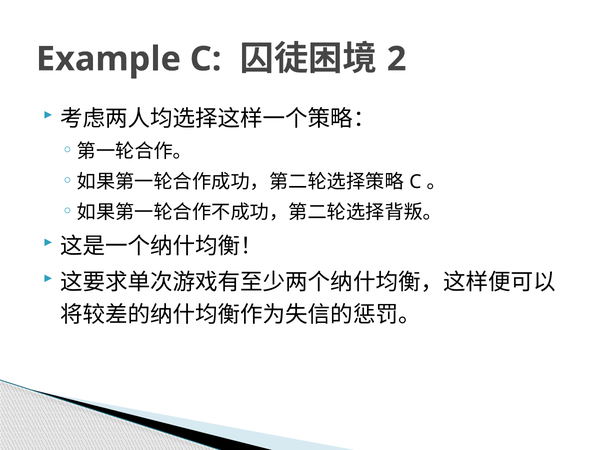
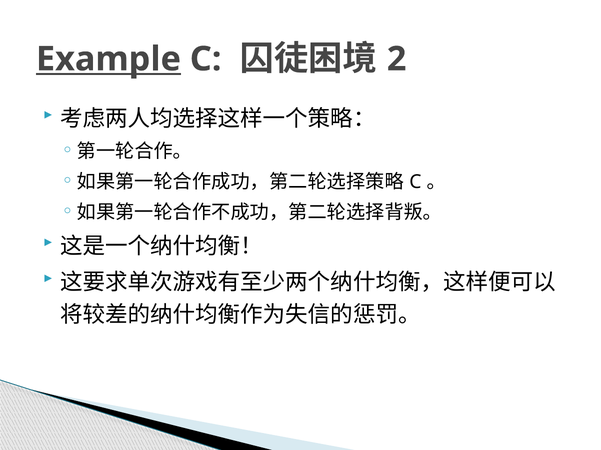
Example underline: none -> present
